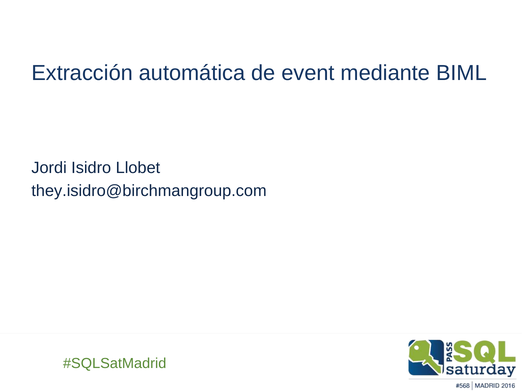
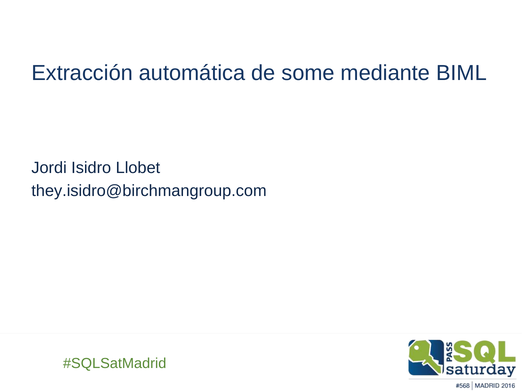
event: event -> some
